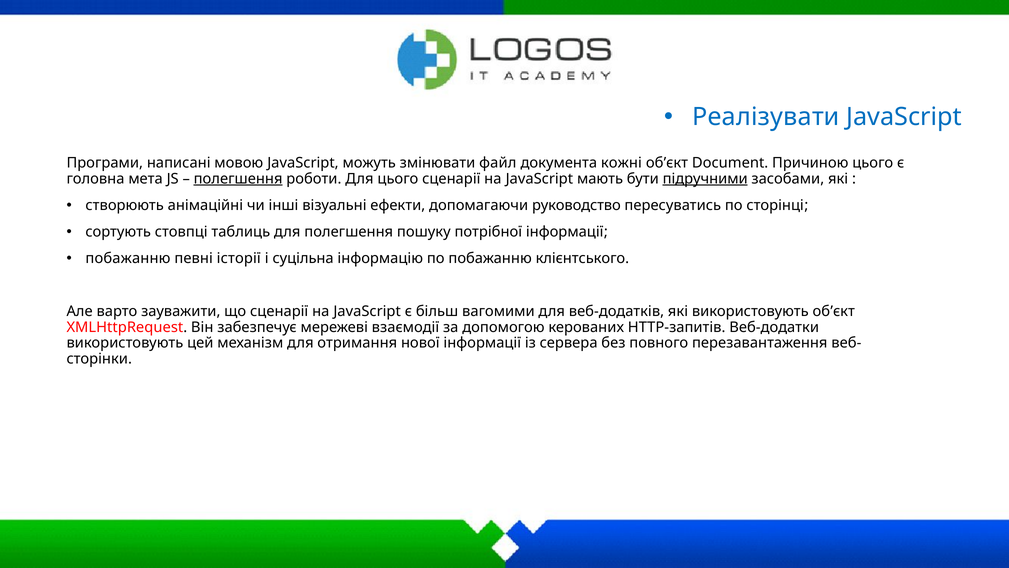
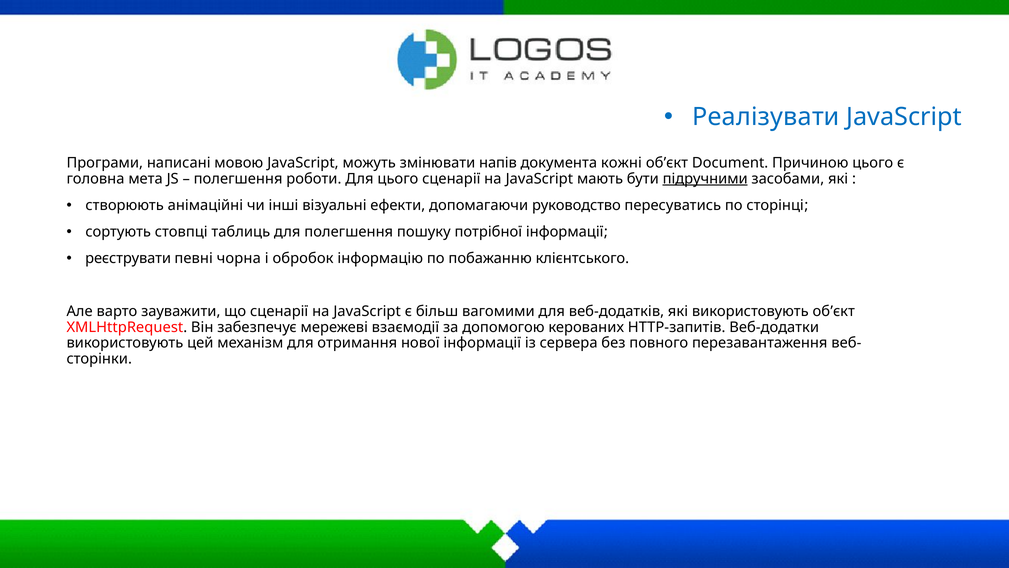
файл: файл -> напів
полегшення at (238, 179) underline: present -> none
побажанню at (128, 258): побажанню -> реєструвати
історії: історії -> чорна
суцільна: суцільна -> обробок
